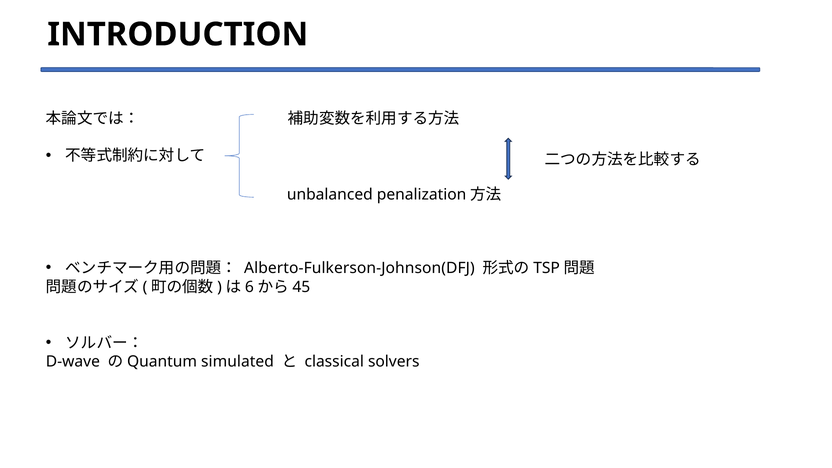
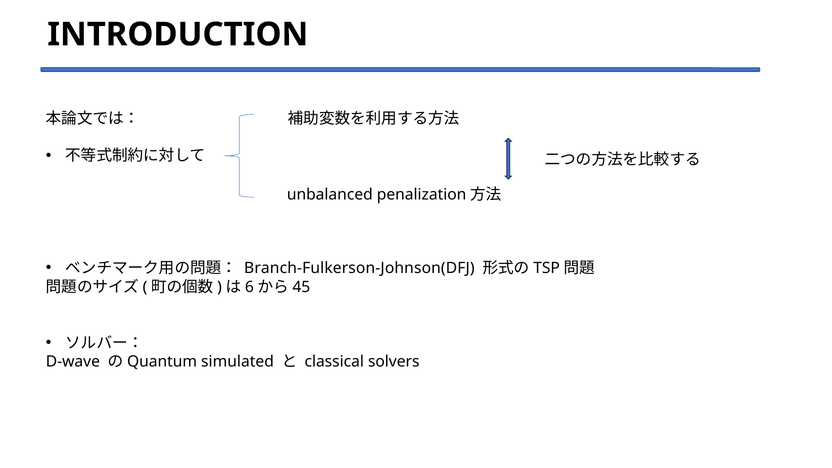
Alberto-Fulkerson-Johnson(DFJ: Alberto-Fulkerson-Johnson(DFJ -> Branch-Fulkerson-Johnson(DFJ
